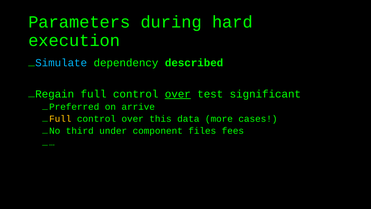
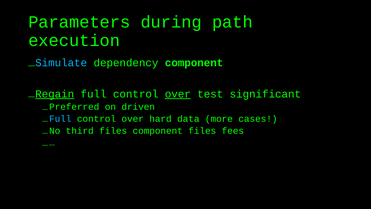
hard: hard -> path
dependency described: described -> component
Regain underline: none -> present
arrive: arrive -> driven
Full at (60, 119) colour: yellow -> light blue
this: this -> hard
third under: under -> files
